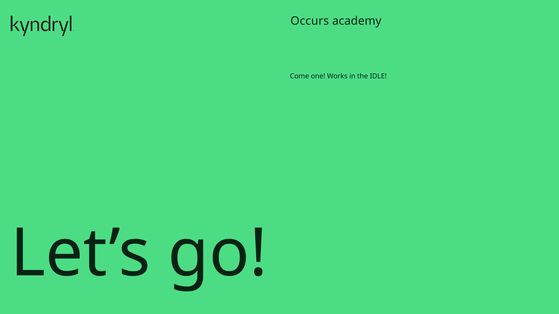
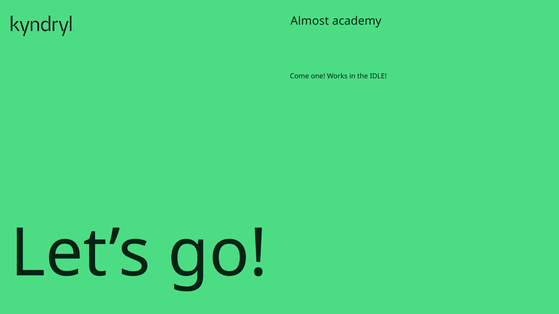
Occurs: Occurs -> Almost
